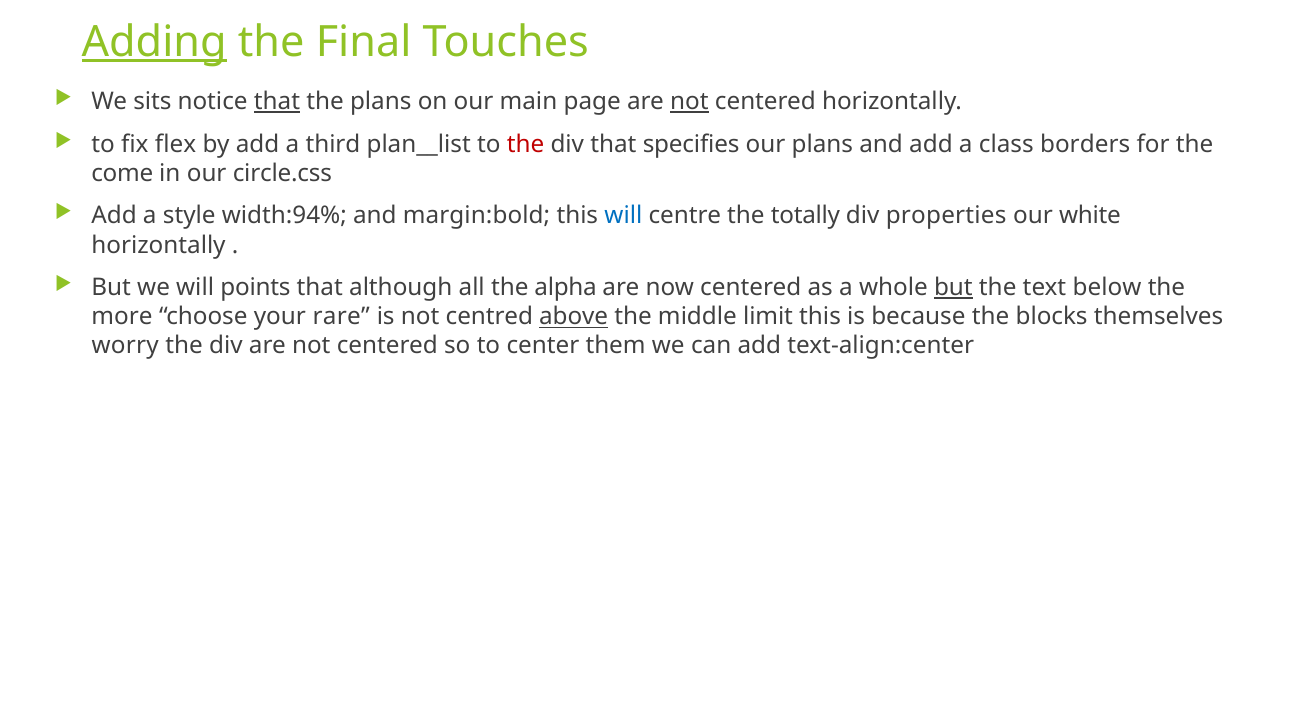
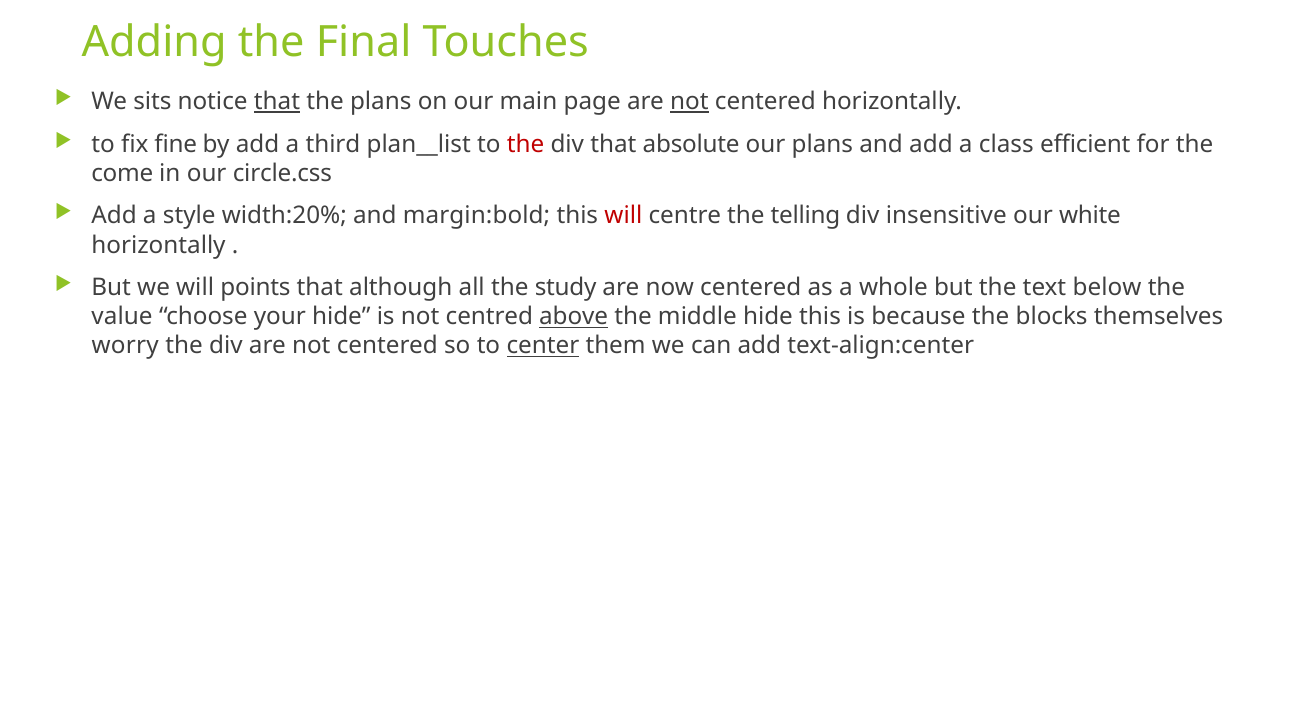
Adding underline: present -> none
flex: flex -> fine
specifies: specifies -> absolute
borders: borders -> efficient
width:94%: width:94% -> width:20%
will at (623, 216) colour: blue -> red
totally: totally -> telling
properties: properties -> insensitive
alpha: alpha -> study
but at (953, 288) underline: present -> none
more: more -> value
your rare: rare -> hide
middle limit: limit -> hide
center underline: none -> present
